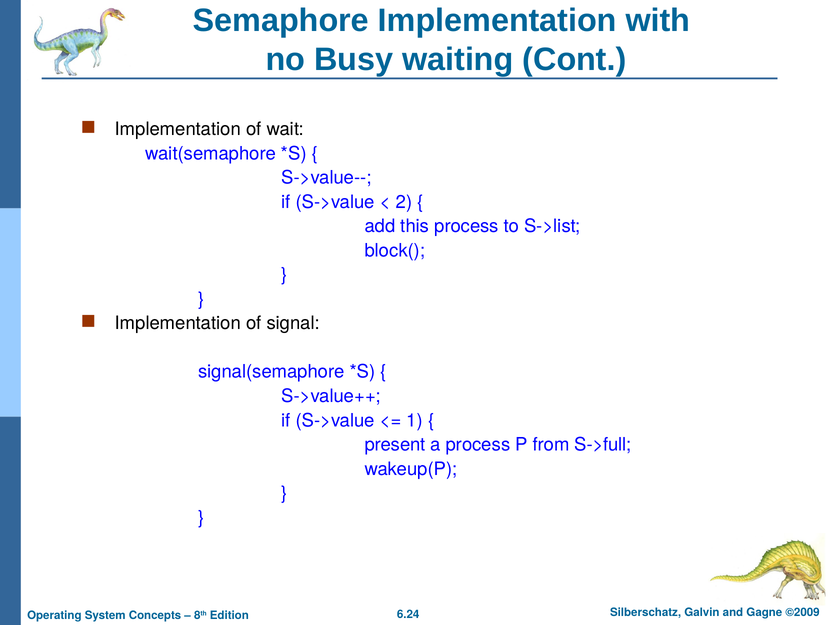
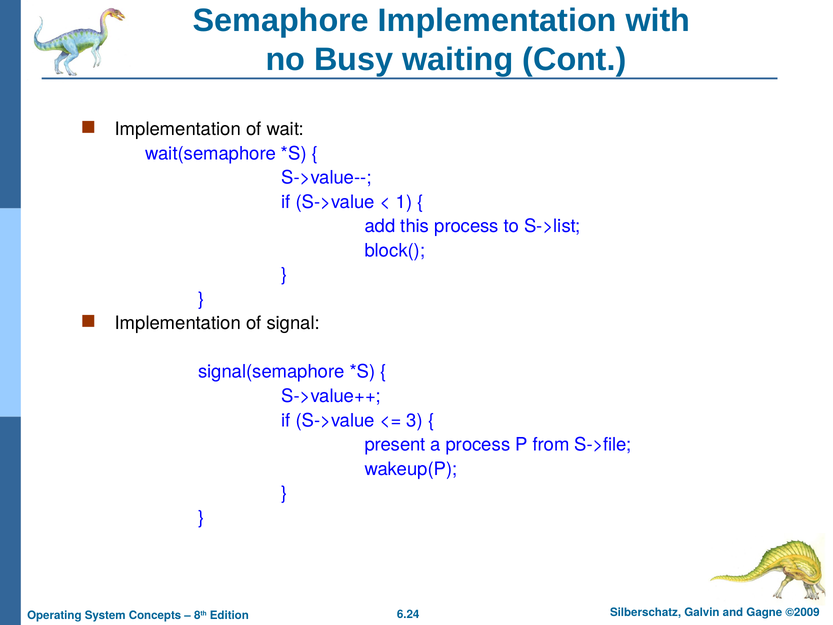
2: 2 -> 1
1: 1 -> 3
S->full: S->full -> S->file
